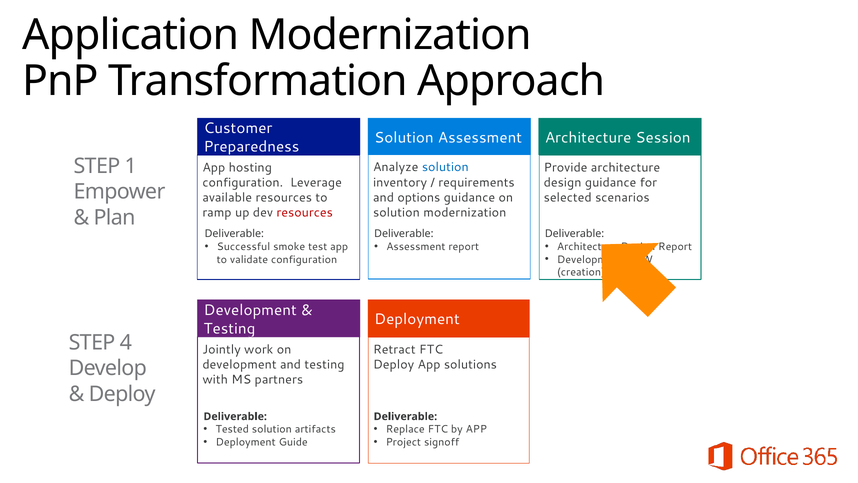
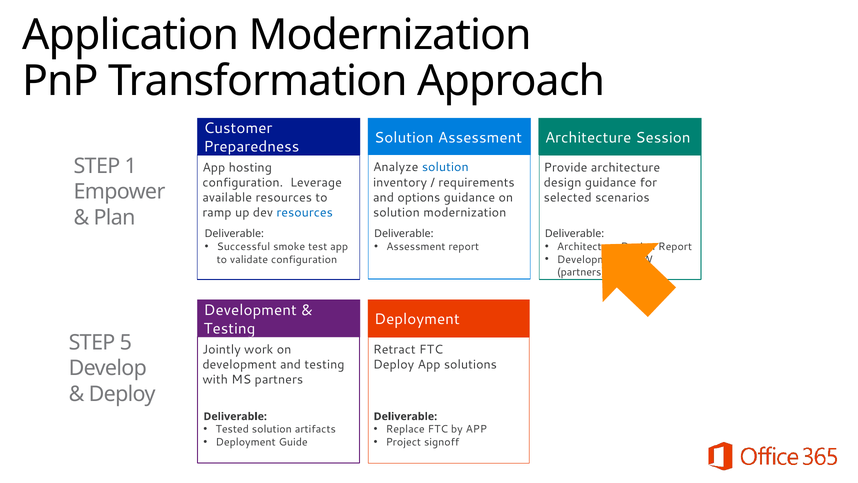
resources at (305, 212) colour: red -> blue
creation at (581, 272): creation -> partners
4: 4 -> 5
